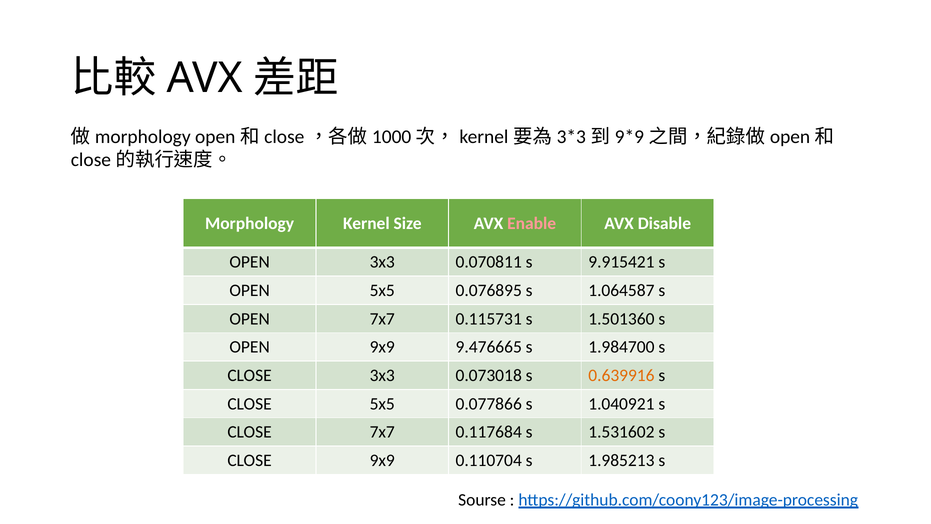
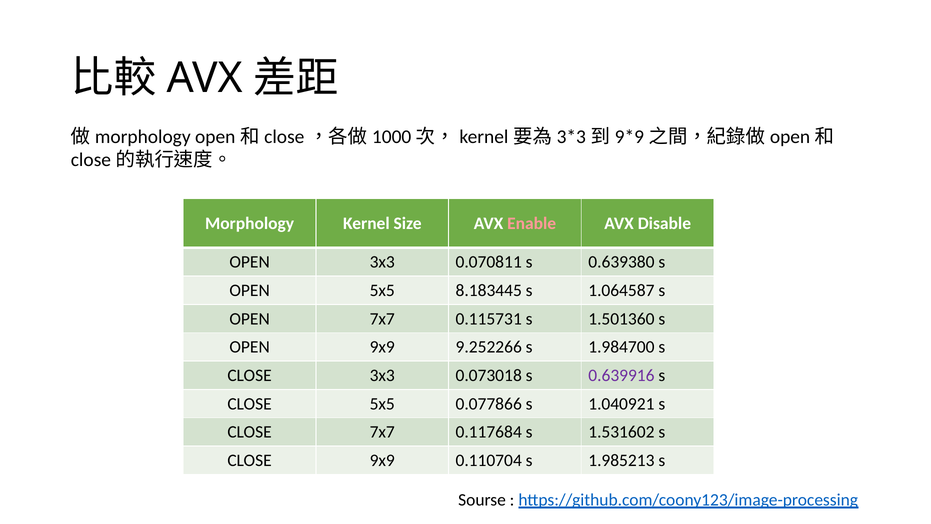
9.915421: 9.915421 -> 0.639380
0.076895: 0.076895 -> 8.183445
9.476665: 9.476665 -> 9.252266
0.639916 colour: orange -> purple
